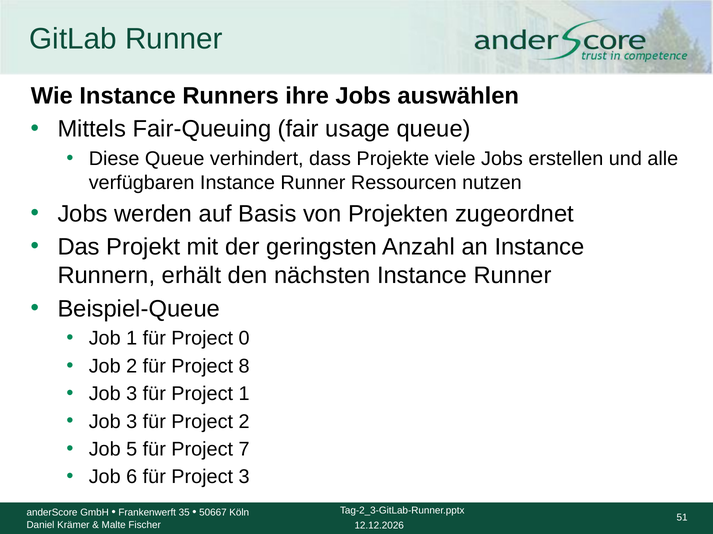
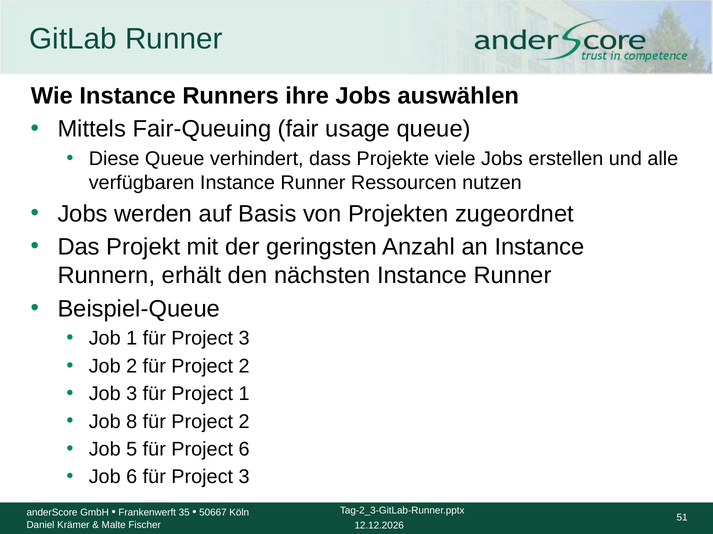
1 für Project 0: 0 -> 3
2 für Project 8: 8 -> 2
3 at (132, 422): 3 -> 8
Project 7: 7 -> 6
